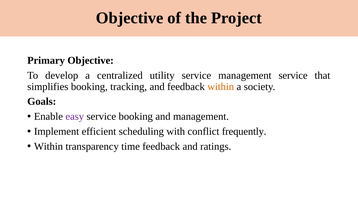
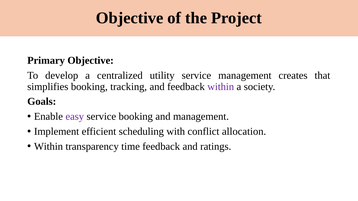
management service: service -> creates
within at (221, 87) colour: orange -> purple
frequently: frequently -> allocation
